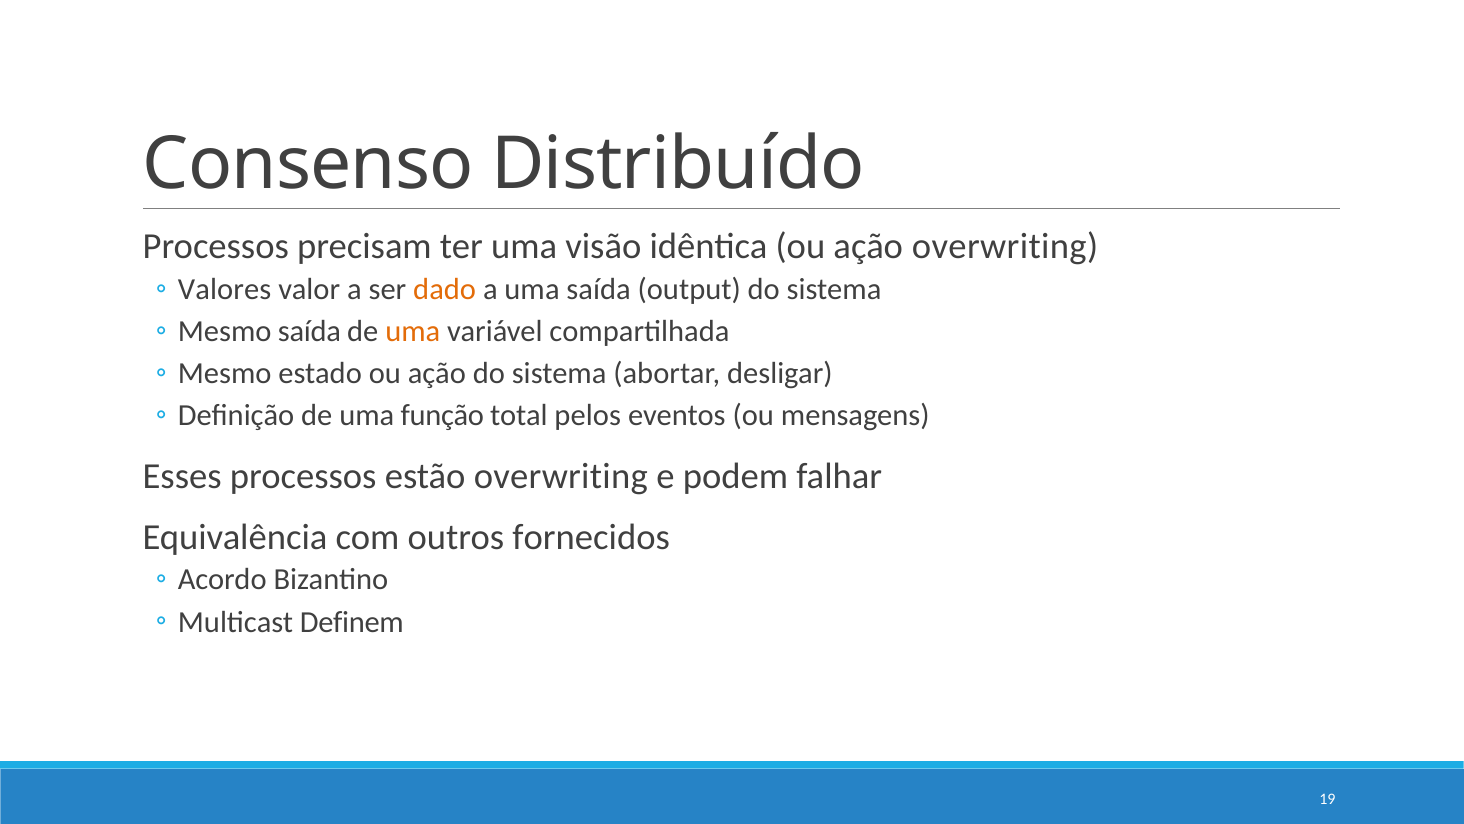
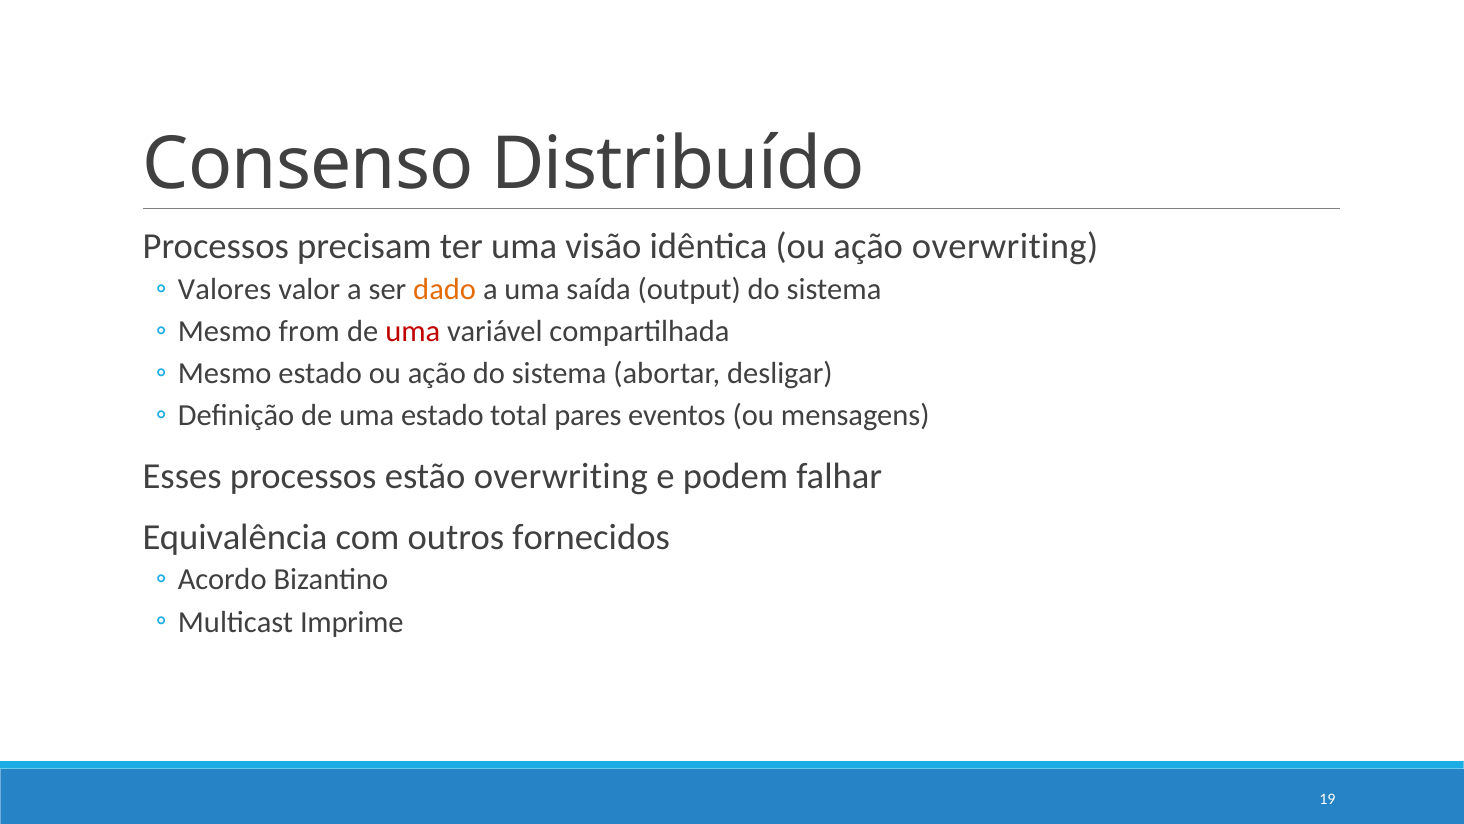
Mesmo saída: saída -> from
uma at (413, 331) colour: orange -> red
uma função: função -> estado
pelos: pelos -> pares
Definem: Definem -> Imprime
